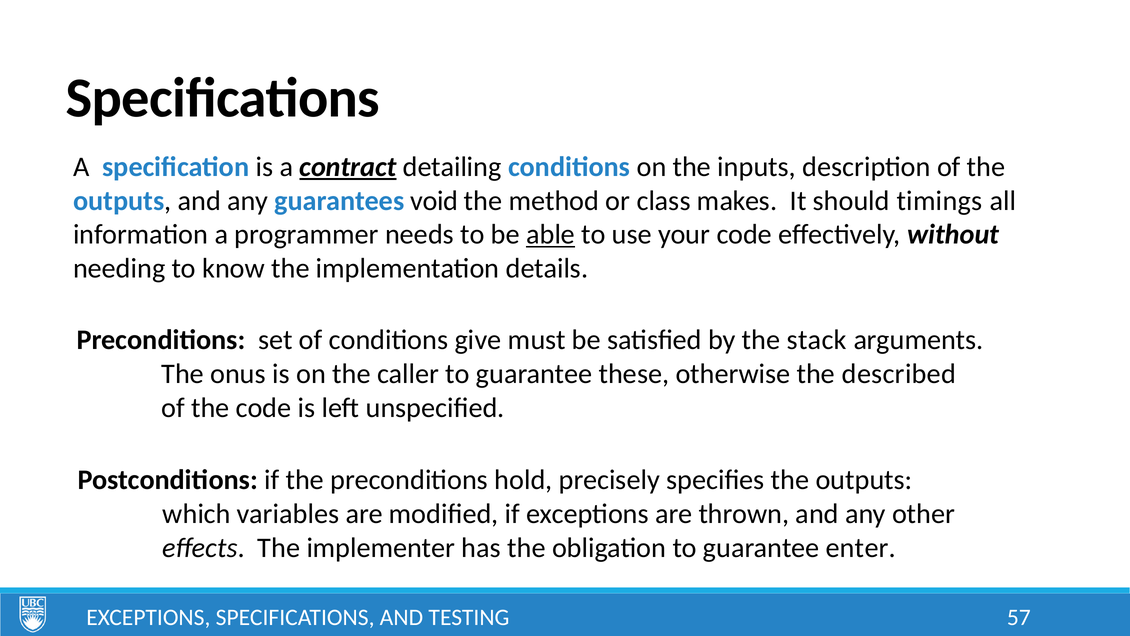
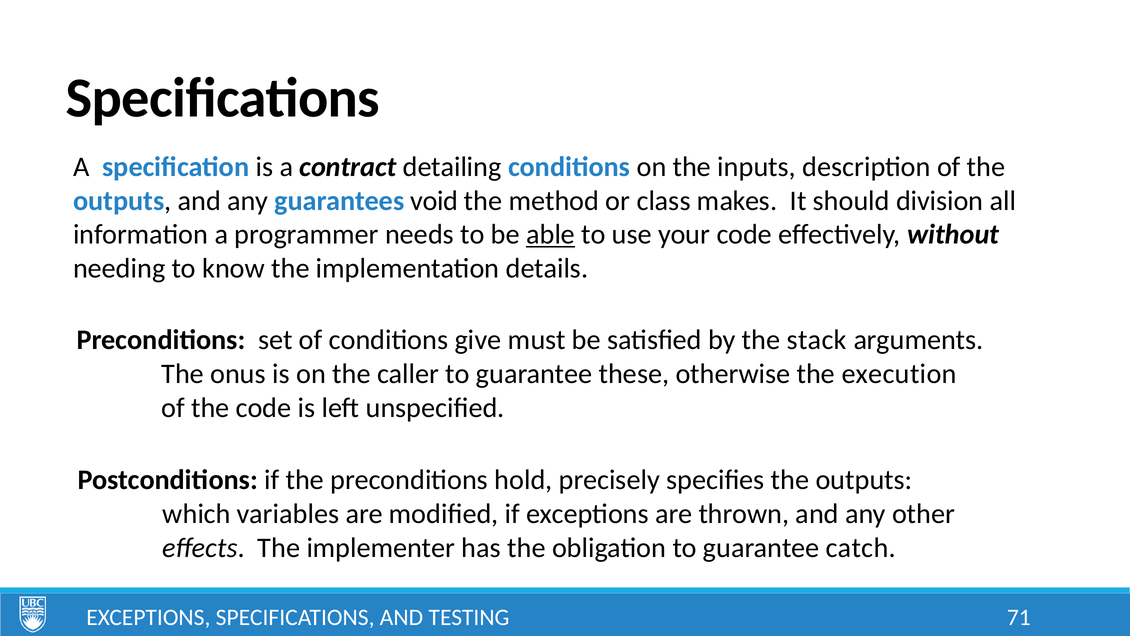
contract underline: present -> none
timings: timings -> division
described: described -> execution
enter: enter -> catch
57: 57 -> 71
